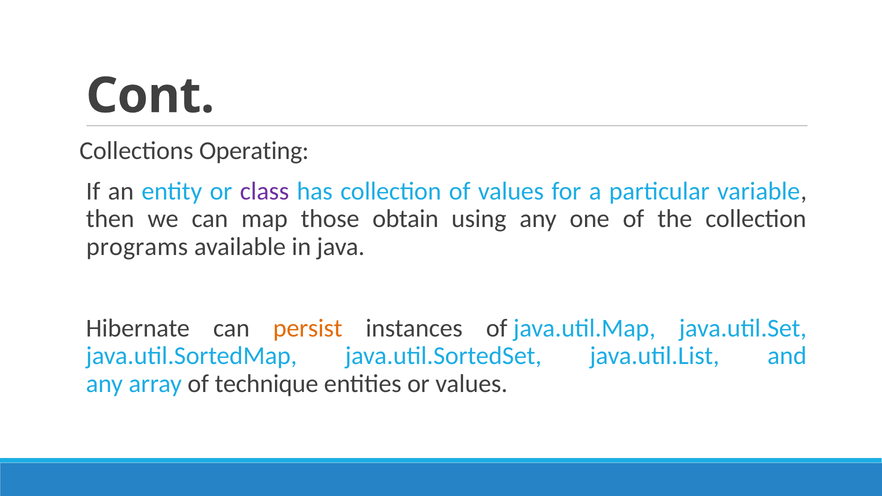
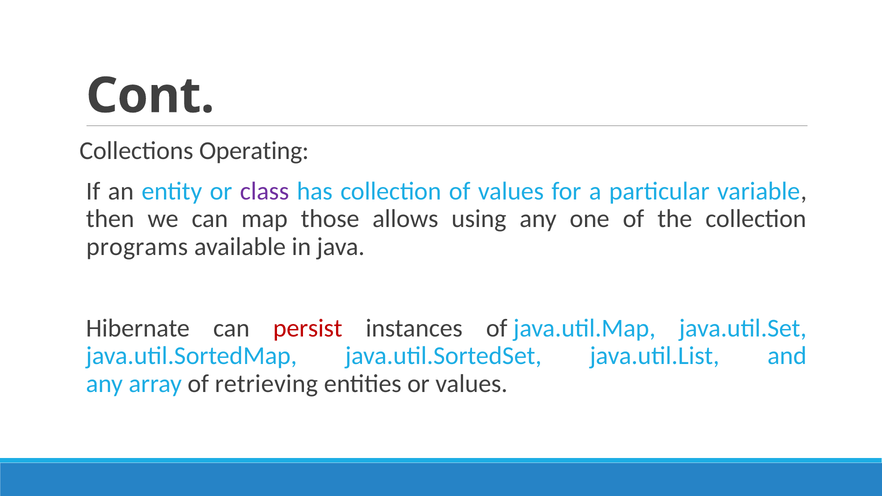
obtain: obtain -> allows
persist colour: orange -> red
technique: technique -> retrieving
